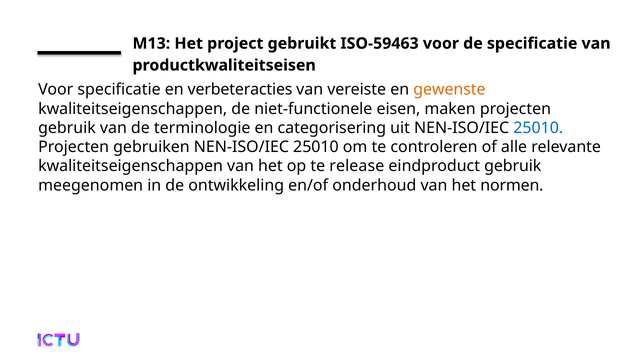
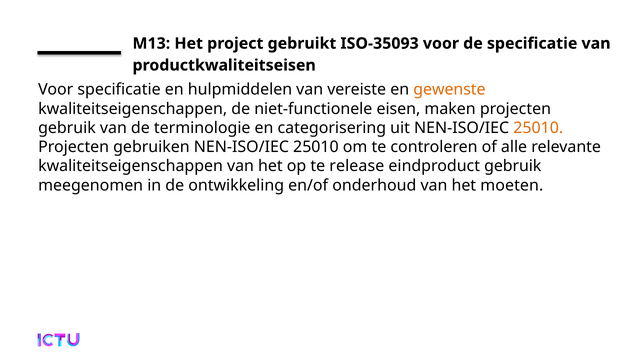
ISO-59463: ISO-59463 -> ISO-35093
verbeteracties: verbeteracties -> hulpmiddelen
25010 at (538, 128) colour: blue -> orange
normen: normen -> moeten
